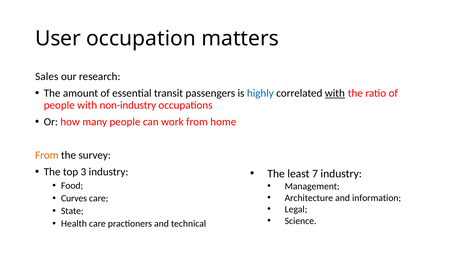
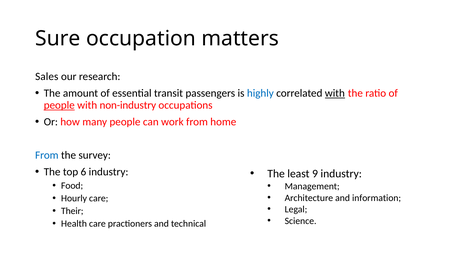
User: User -> Sure
people at (59, 105) underline: none -> present
From at (47, 155) colour: orange -> blue
3: 3 -> 6
7: 7 -> 9
Curves: Curves -> Hourly
State: State -> Their
